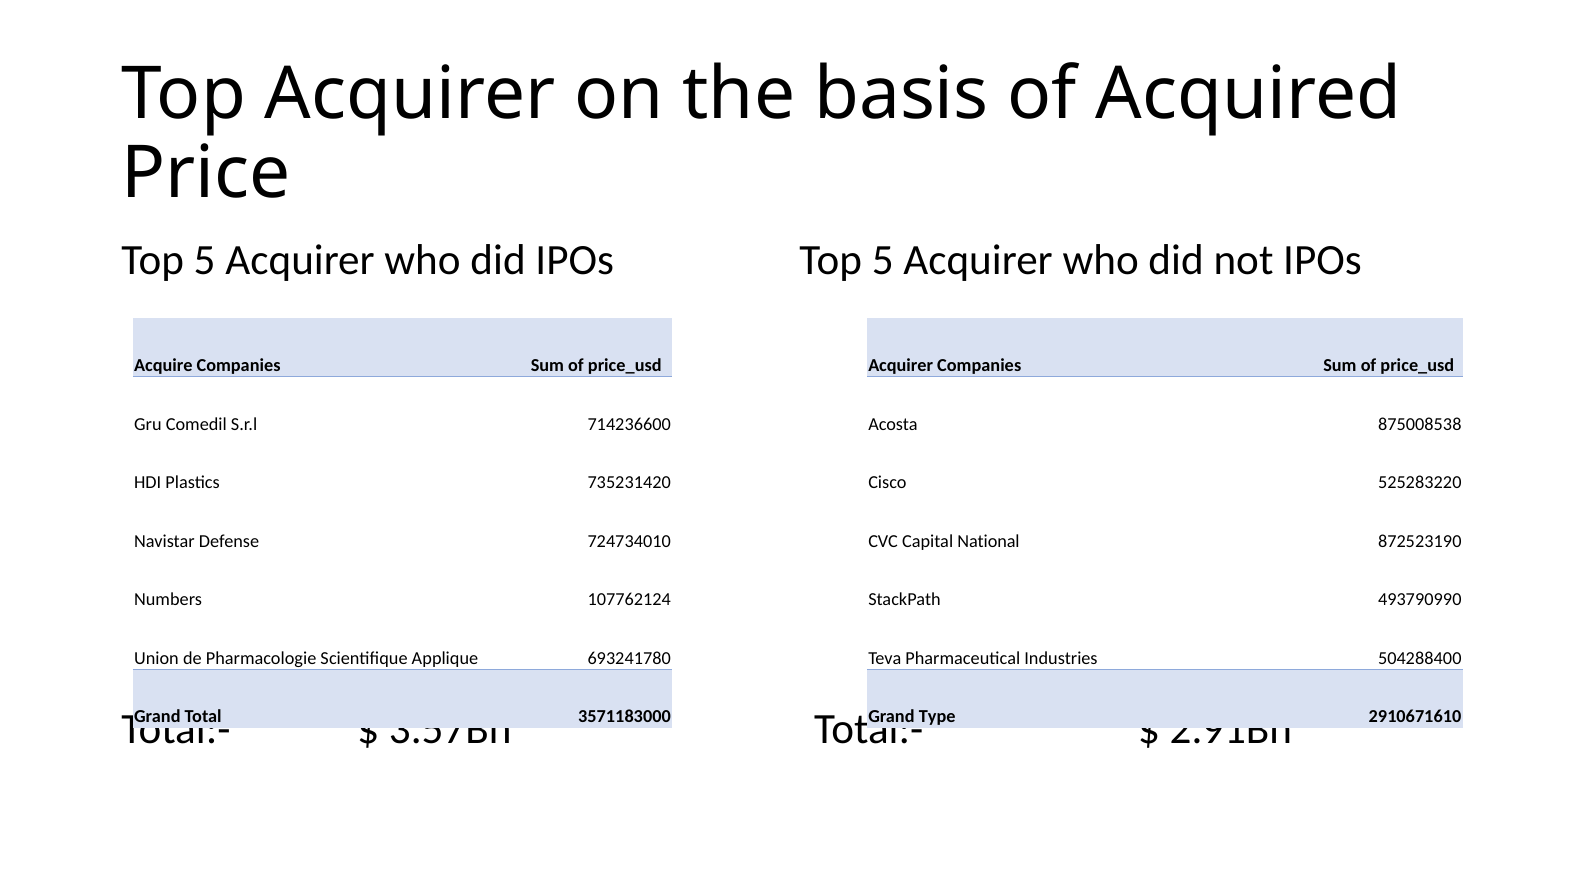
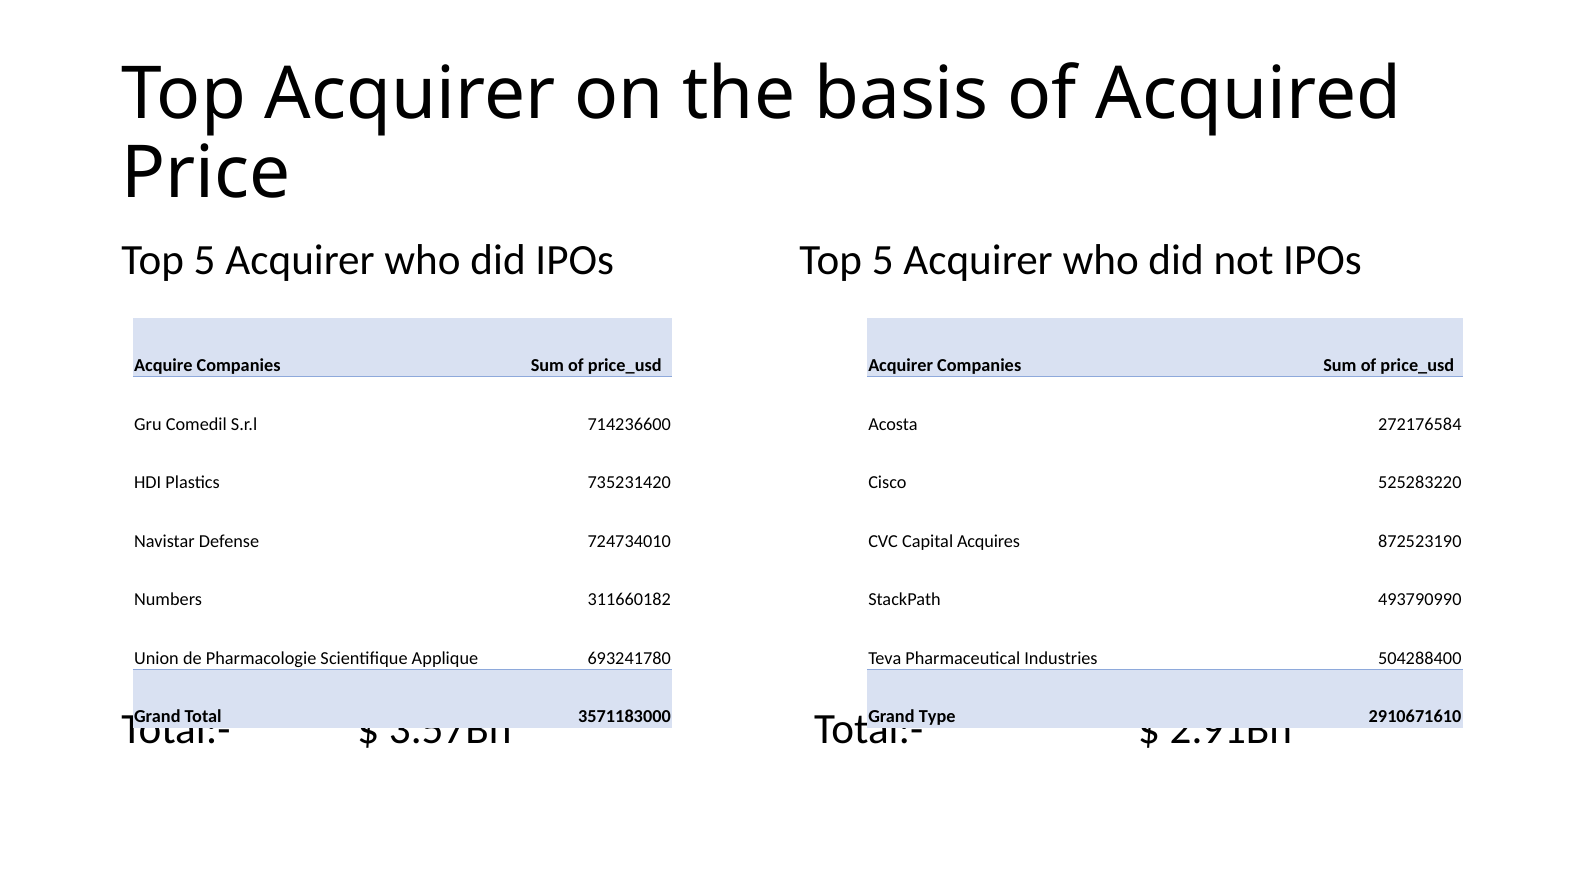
875008538: 875008538 -> 272176584
National: National -> Acquires
107762124: 107762124 -> 311660182
